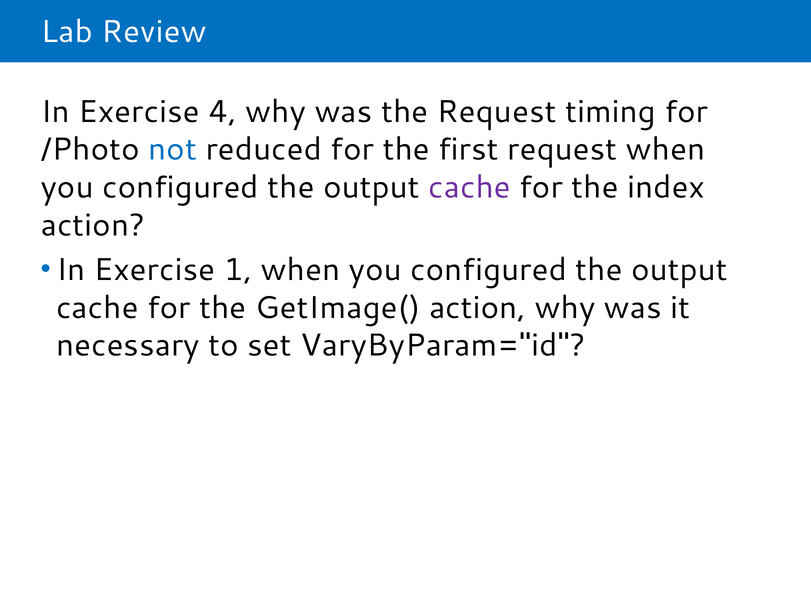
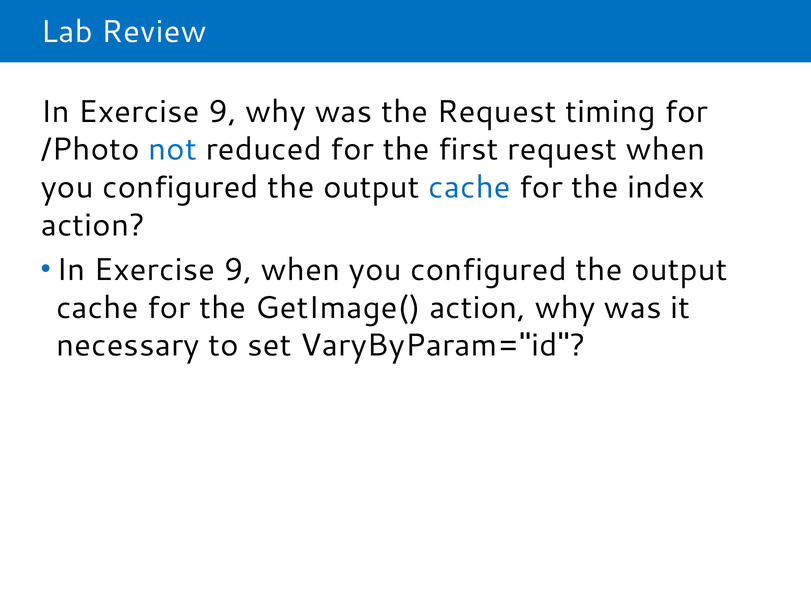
4 at (223, 112): 4 -> 9
cache at (470, 187) colour: purple -> blue
1 at (238, 270): 1 -> 9
